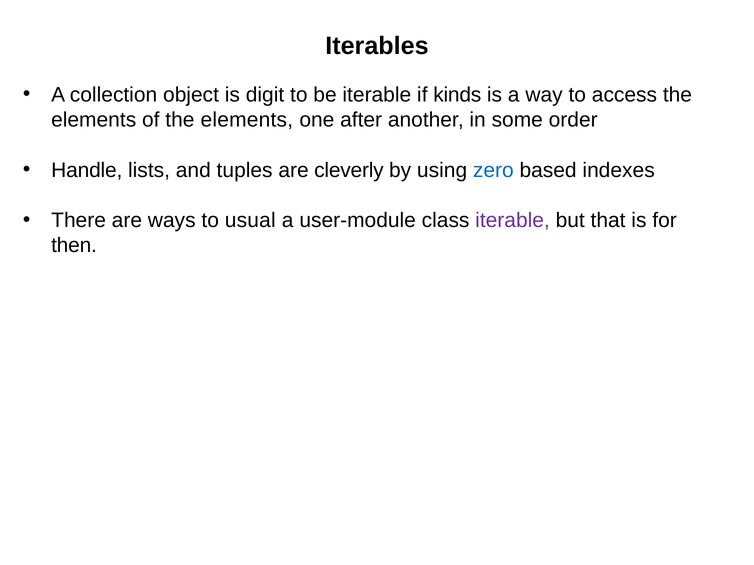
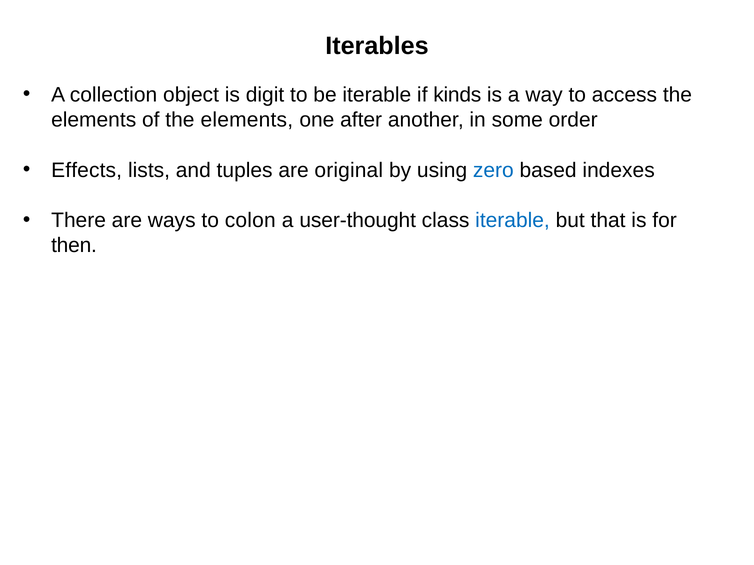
Handle: Handle -> Effects
cleverly: cleverly -> original
usual: usual -> colon
user-module: user-module -> user-thought
iterable at (513, 221) colour: purple -> blue
